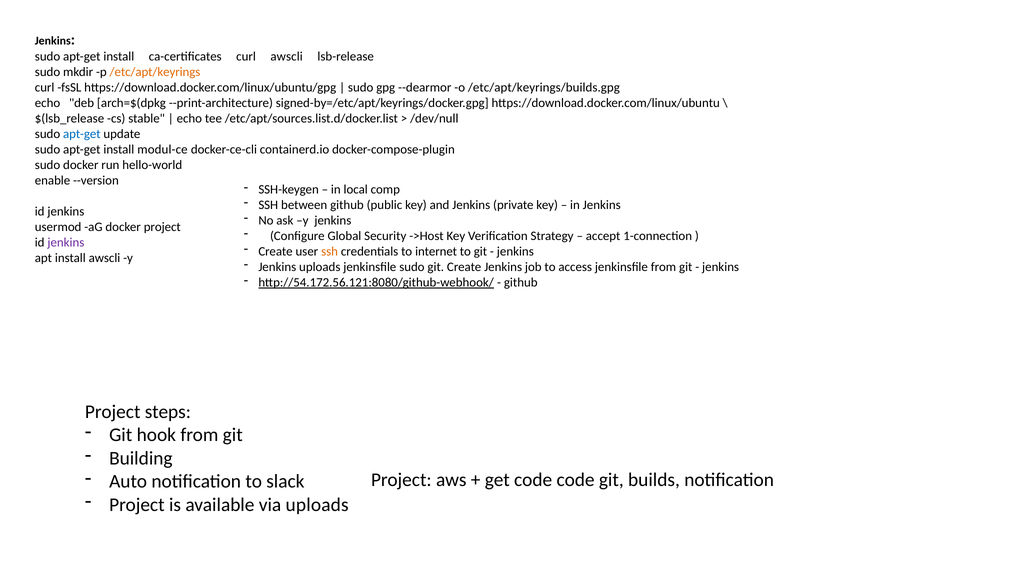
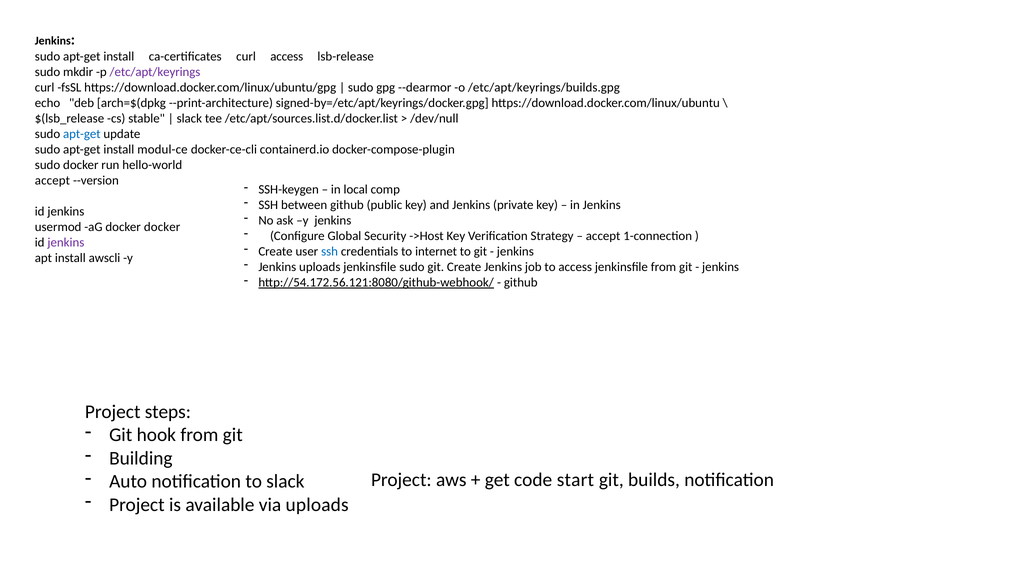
curl awscli: awscli -> access
/etc/apt/keyrings colour: orange -> purple
echo at (189, 118): echo -> slack
enable at (53, 180): enable -> accept
docker project: project -> docker
ssh at (330, 251) colour: orange -> blue
code code: code -> start
